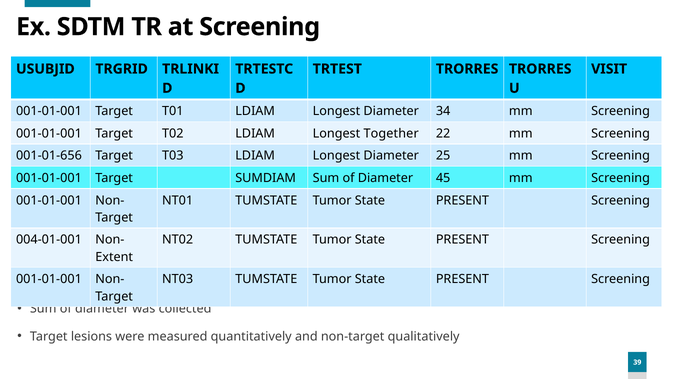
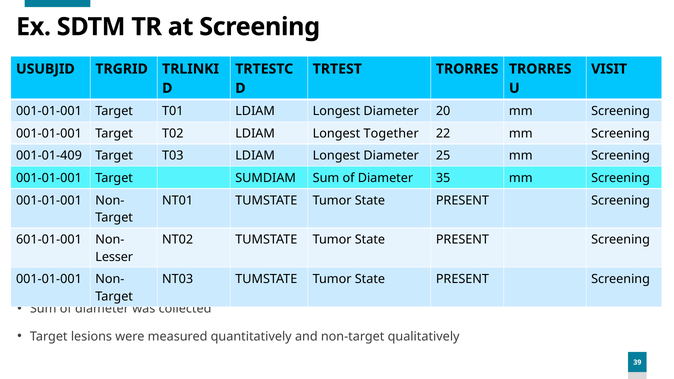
34: 34 -> 20
001-01-656: 001-01-656 -> 001-01-409
45: 45 -> 35
004-01-001: 004-01-001 -> 601-01-001
Extent: Extent -> Lesser
